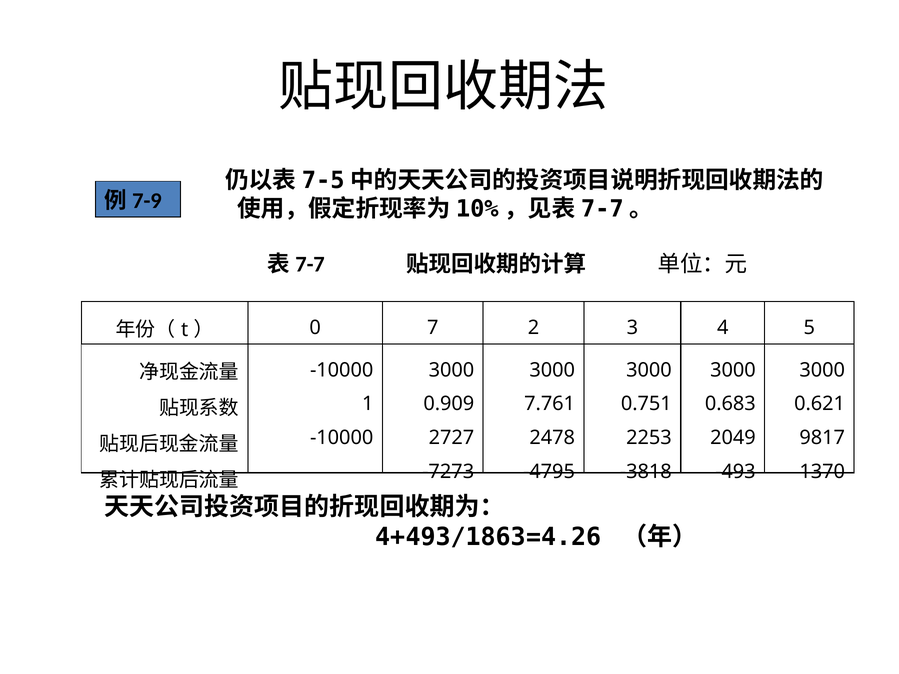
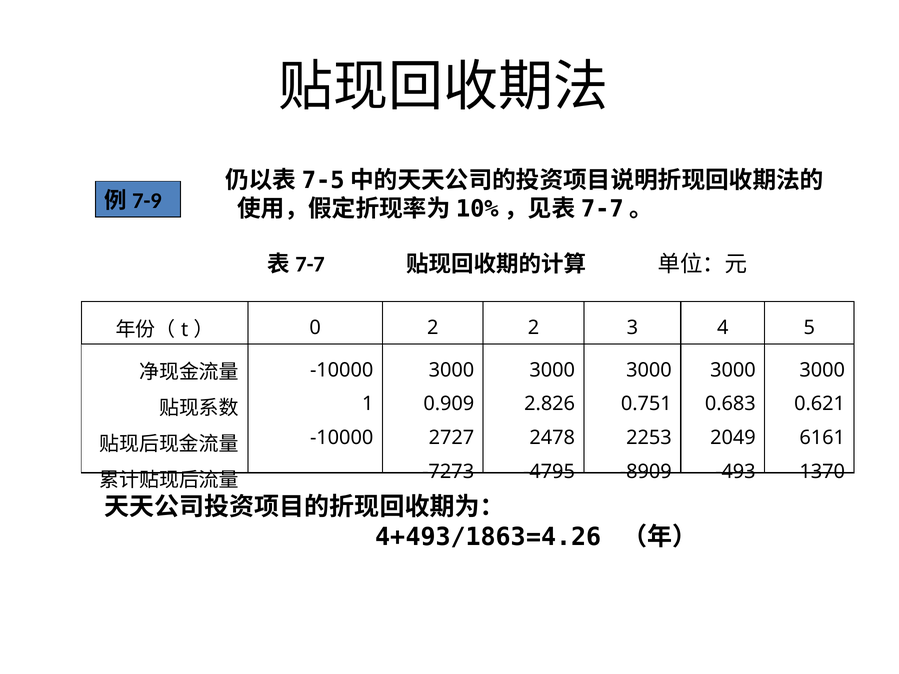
0 7: 7 -> 2
7.761: 7.761 -> 2.826
9817: 9817 -> 6161
-3818: -3818 -> -8909
